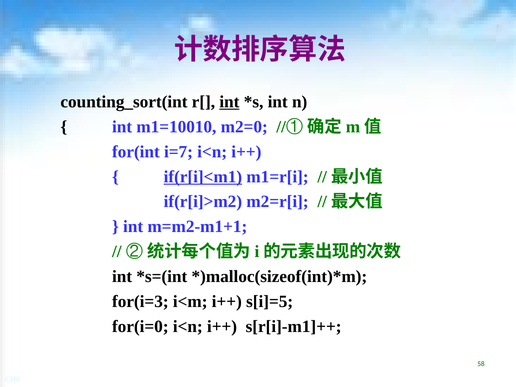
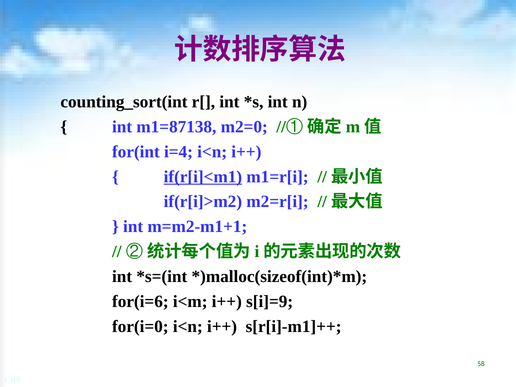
int at (229, 102) underline: present -> none
m1=10010: m1=10010 -> m1=87138
i=7: i=7 -> i=4
for(i=3: for(i=3 -> for(i=6
s[i]=5: s[i]=5 -> s[i]=9
